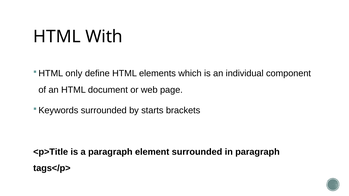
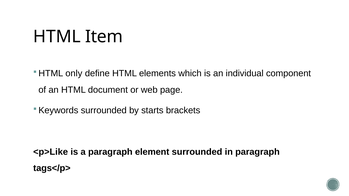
With: With -> Item
<p>Title: <p>Title -> <p>Like
